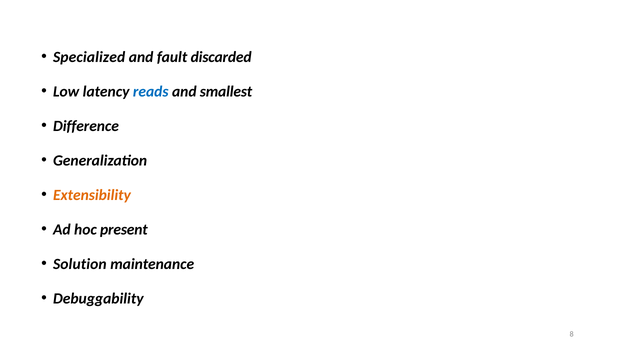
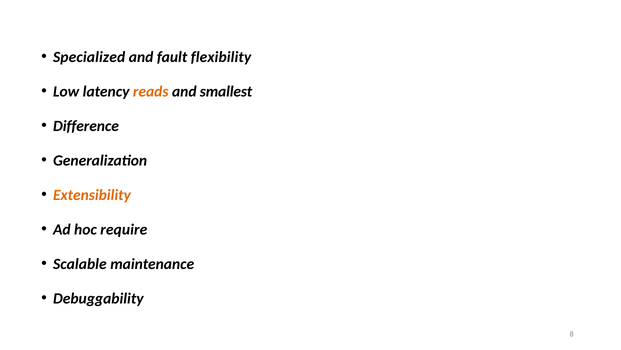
discarded: discarded -> flexibility
reads colour: blue -> orange
present: present -> require
Solution: Solution -> Scalable
